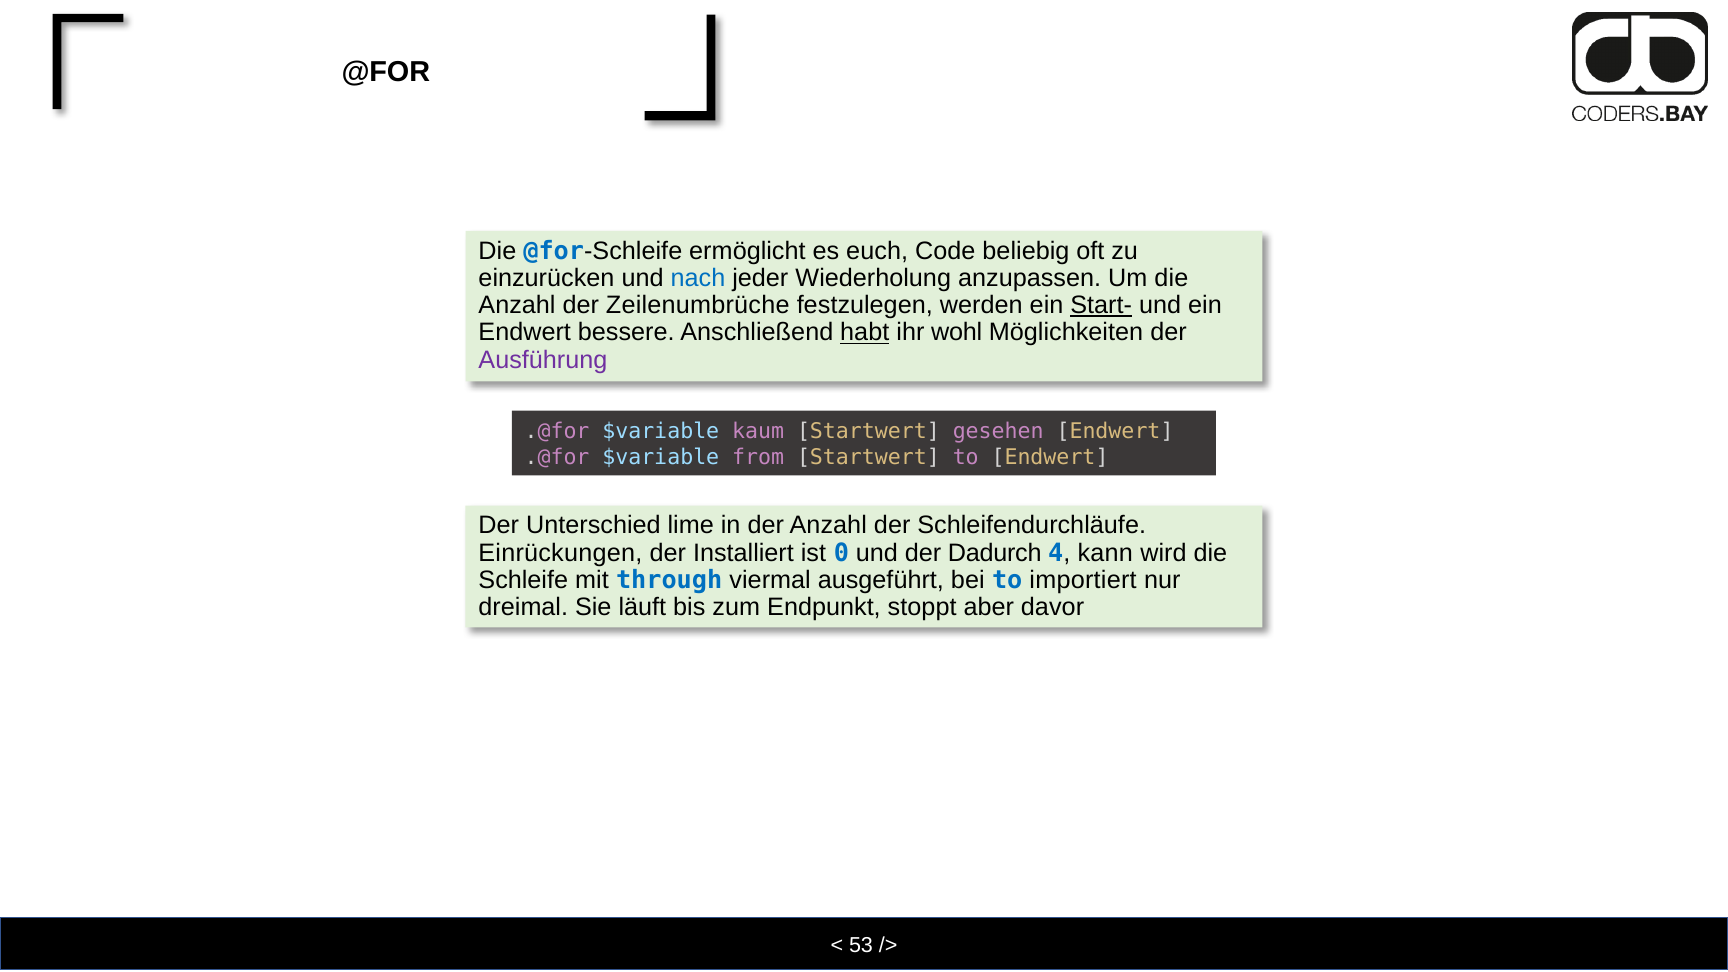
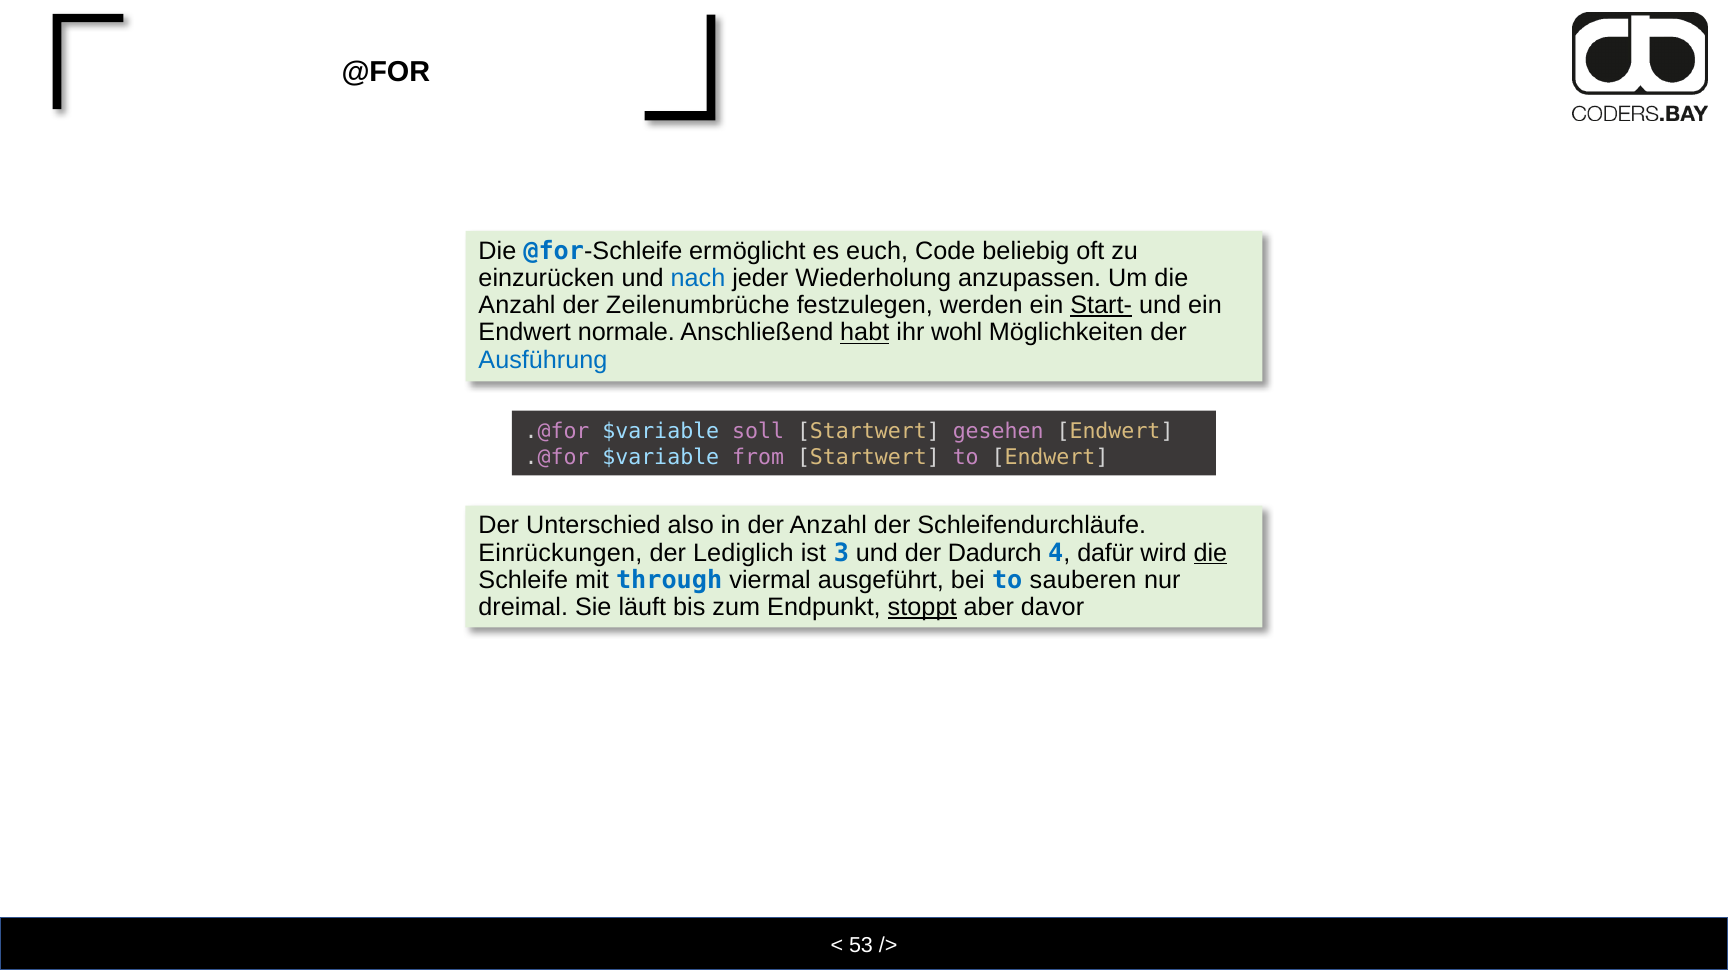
bessere: bessere -> normale
Ausführung colour: purple -> blue
kaum: kaum -> soll
lime: lime -> also
Installiert: Installiert -> Lediglich
0: 0 -> 3
kann: kann -> dafür
die at (1210, 553) underline: none -> present
importiert: importiert -> sauberen
stoppt underline: none -> present
